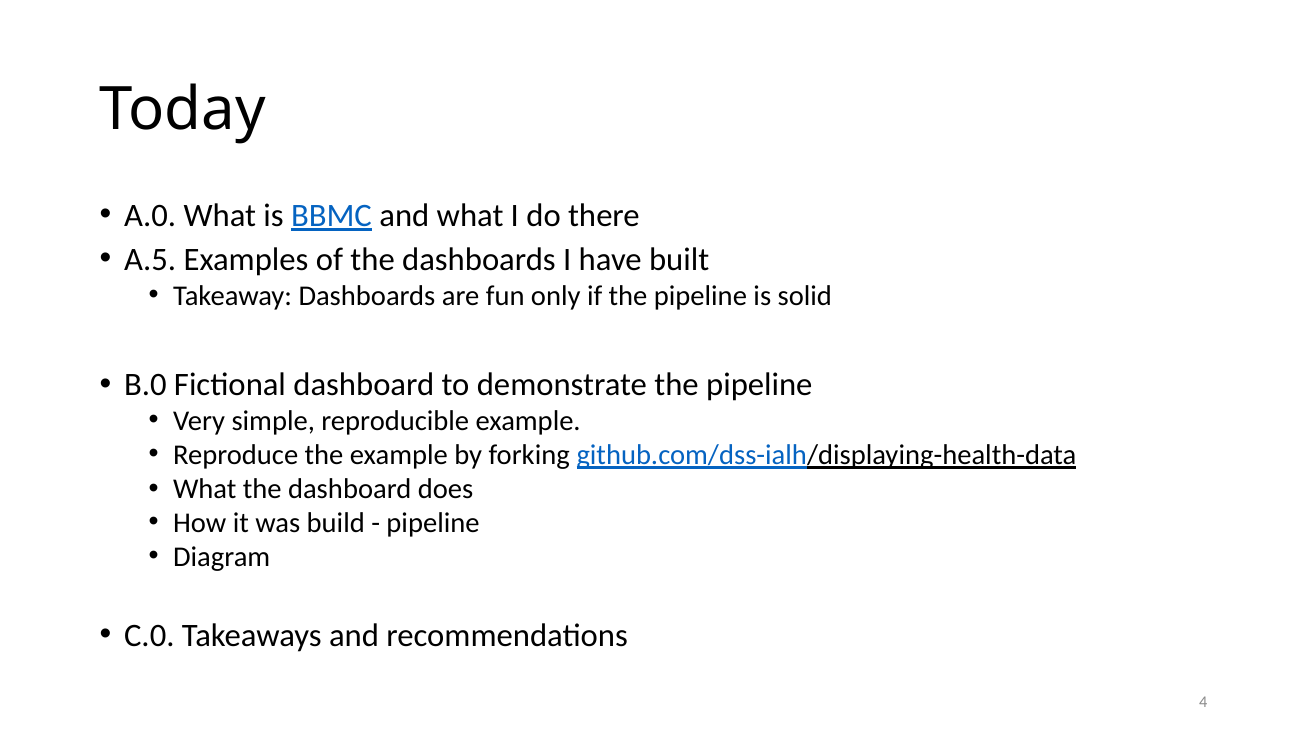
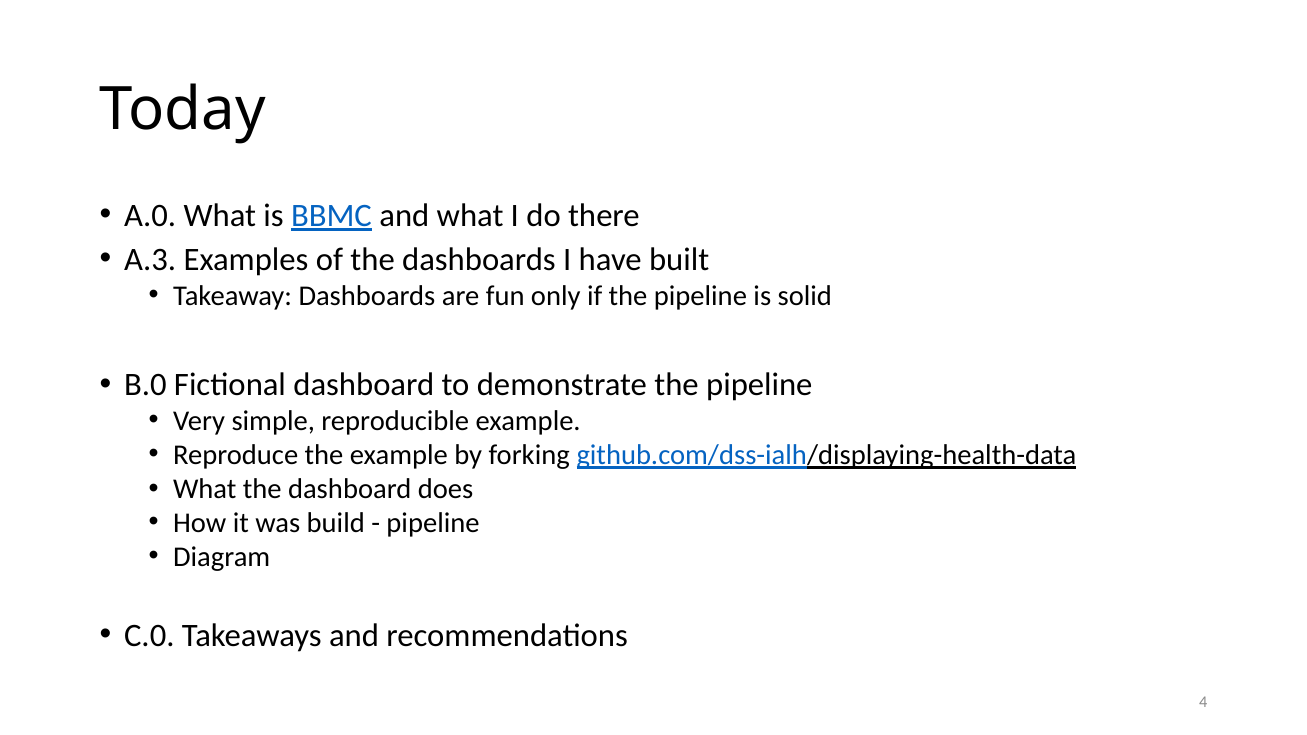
A.5: A.5 -> A.3
